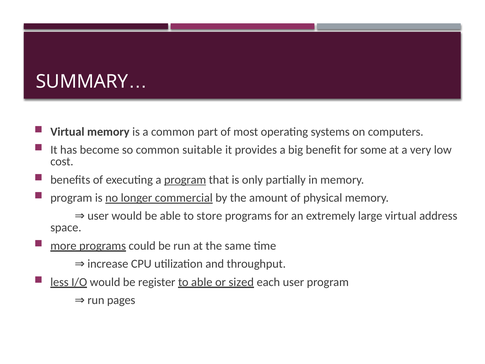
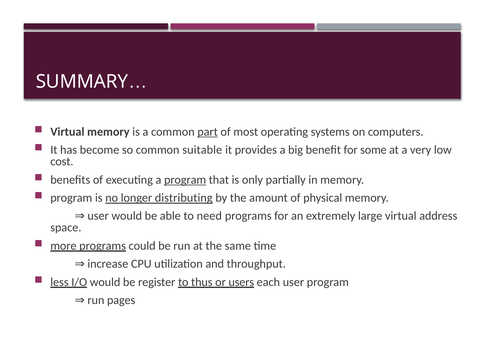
part underline: none -> present
commercial: commercial -> distributing
store: store -> need
to able: able -> thus
sized: sized -> users
